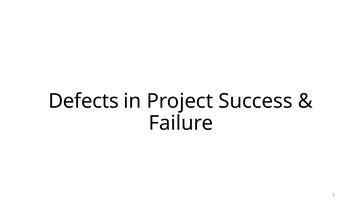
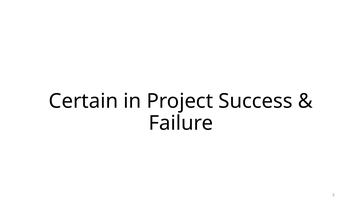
Defects: Defects -> Certain
